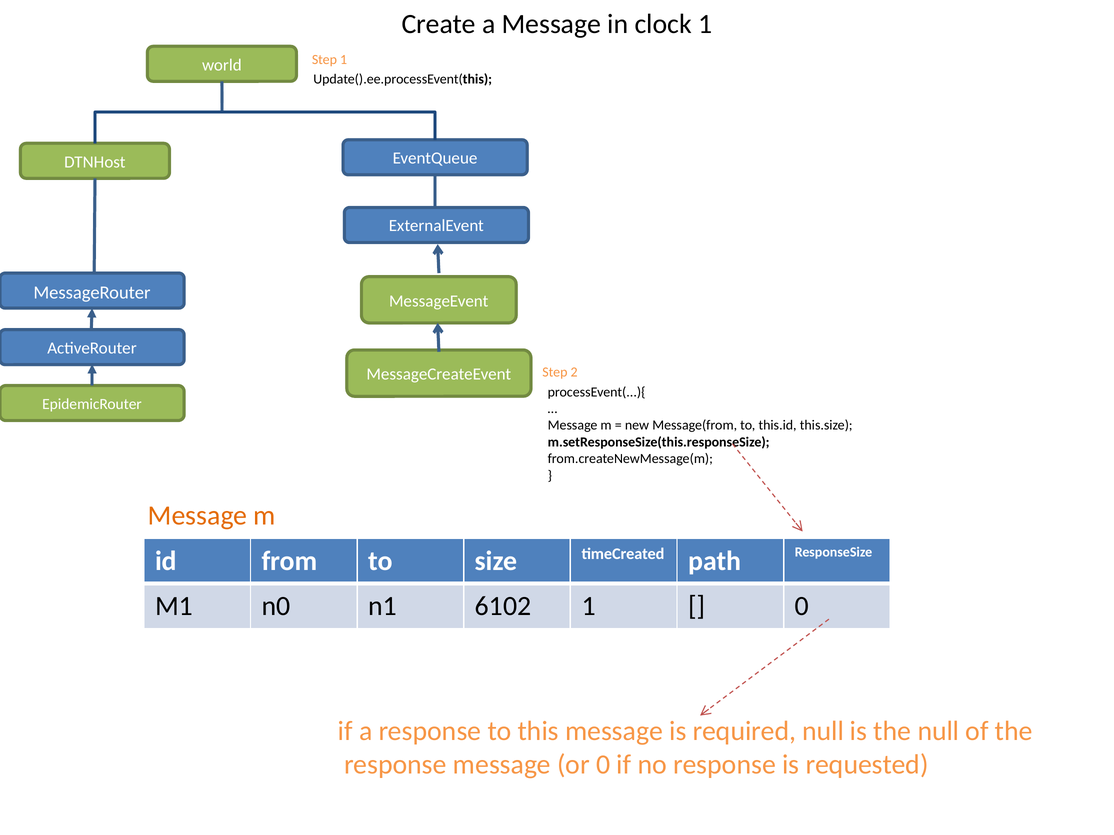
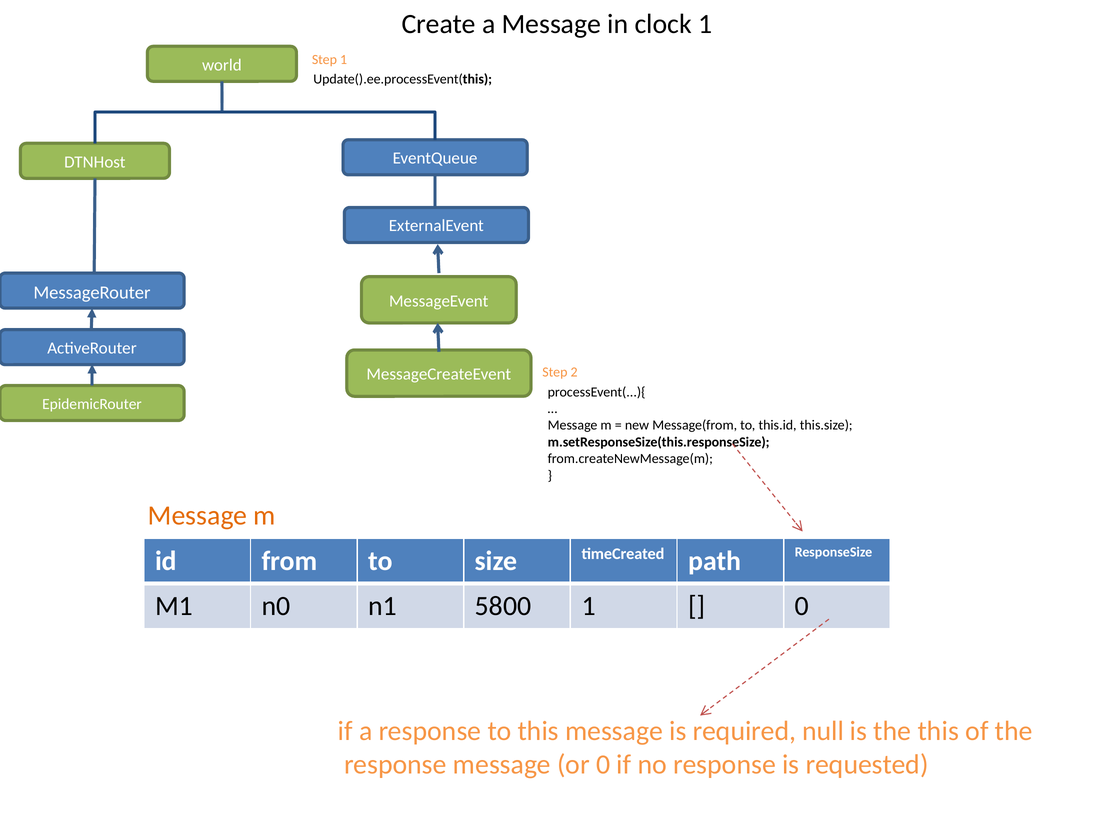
6102: 6102 -> 5800
the null: null -> this
